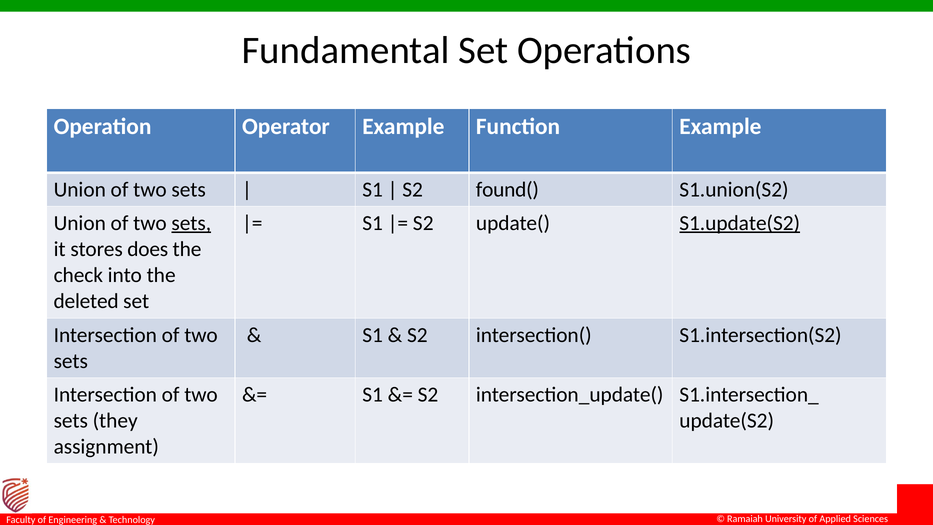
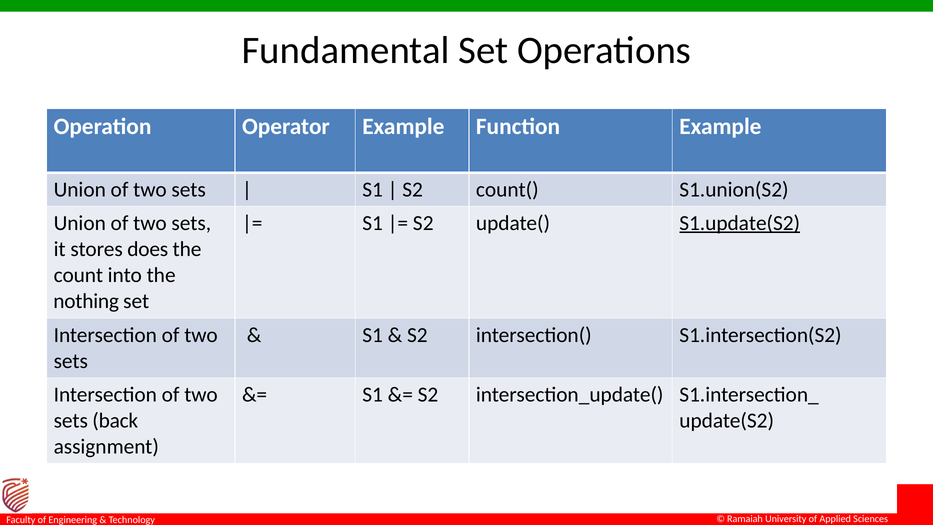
found(: found( -> count(
sets at (191, 223) underline: present -> none
check: check -> count
deleted: deleted -> nothing
they: they -> back
